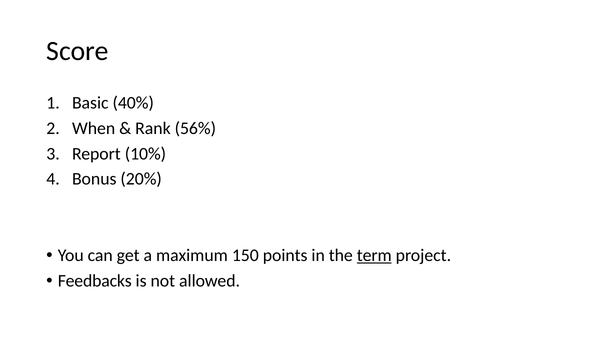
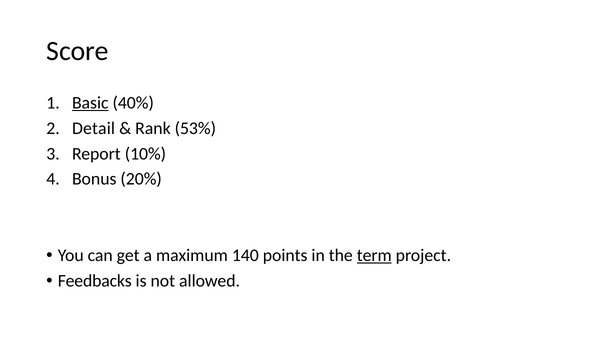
Basic underline: none -> present
When: When -> Detail
56%: 56% -> 53%
150: 150 -> 140
